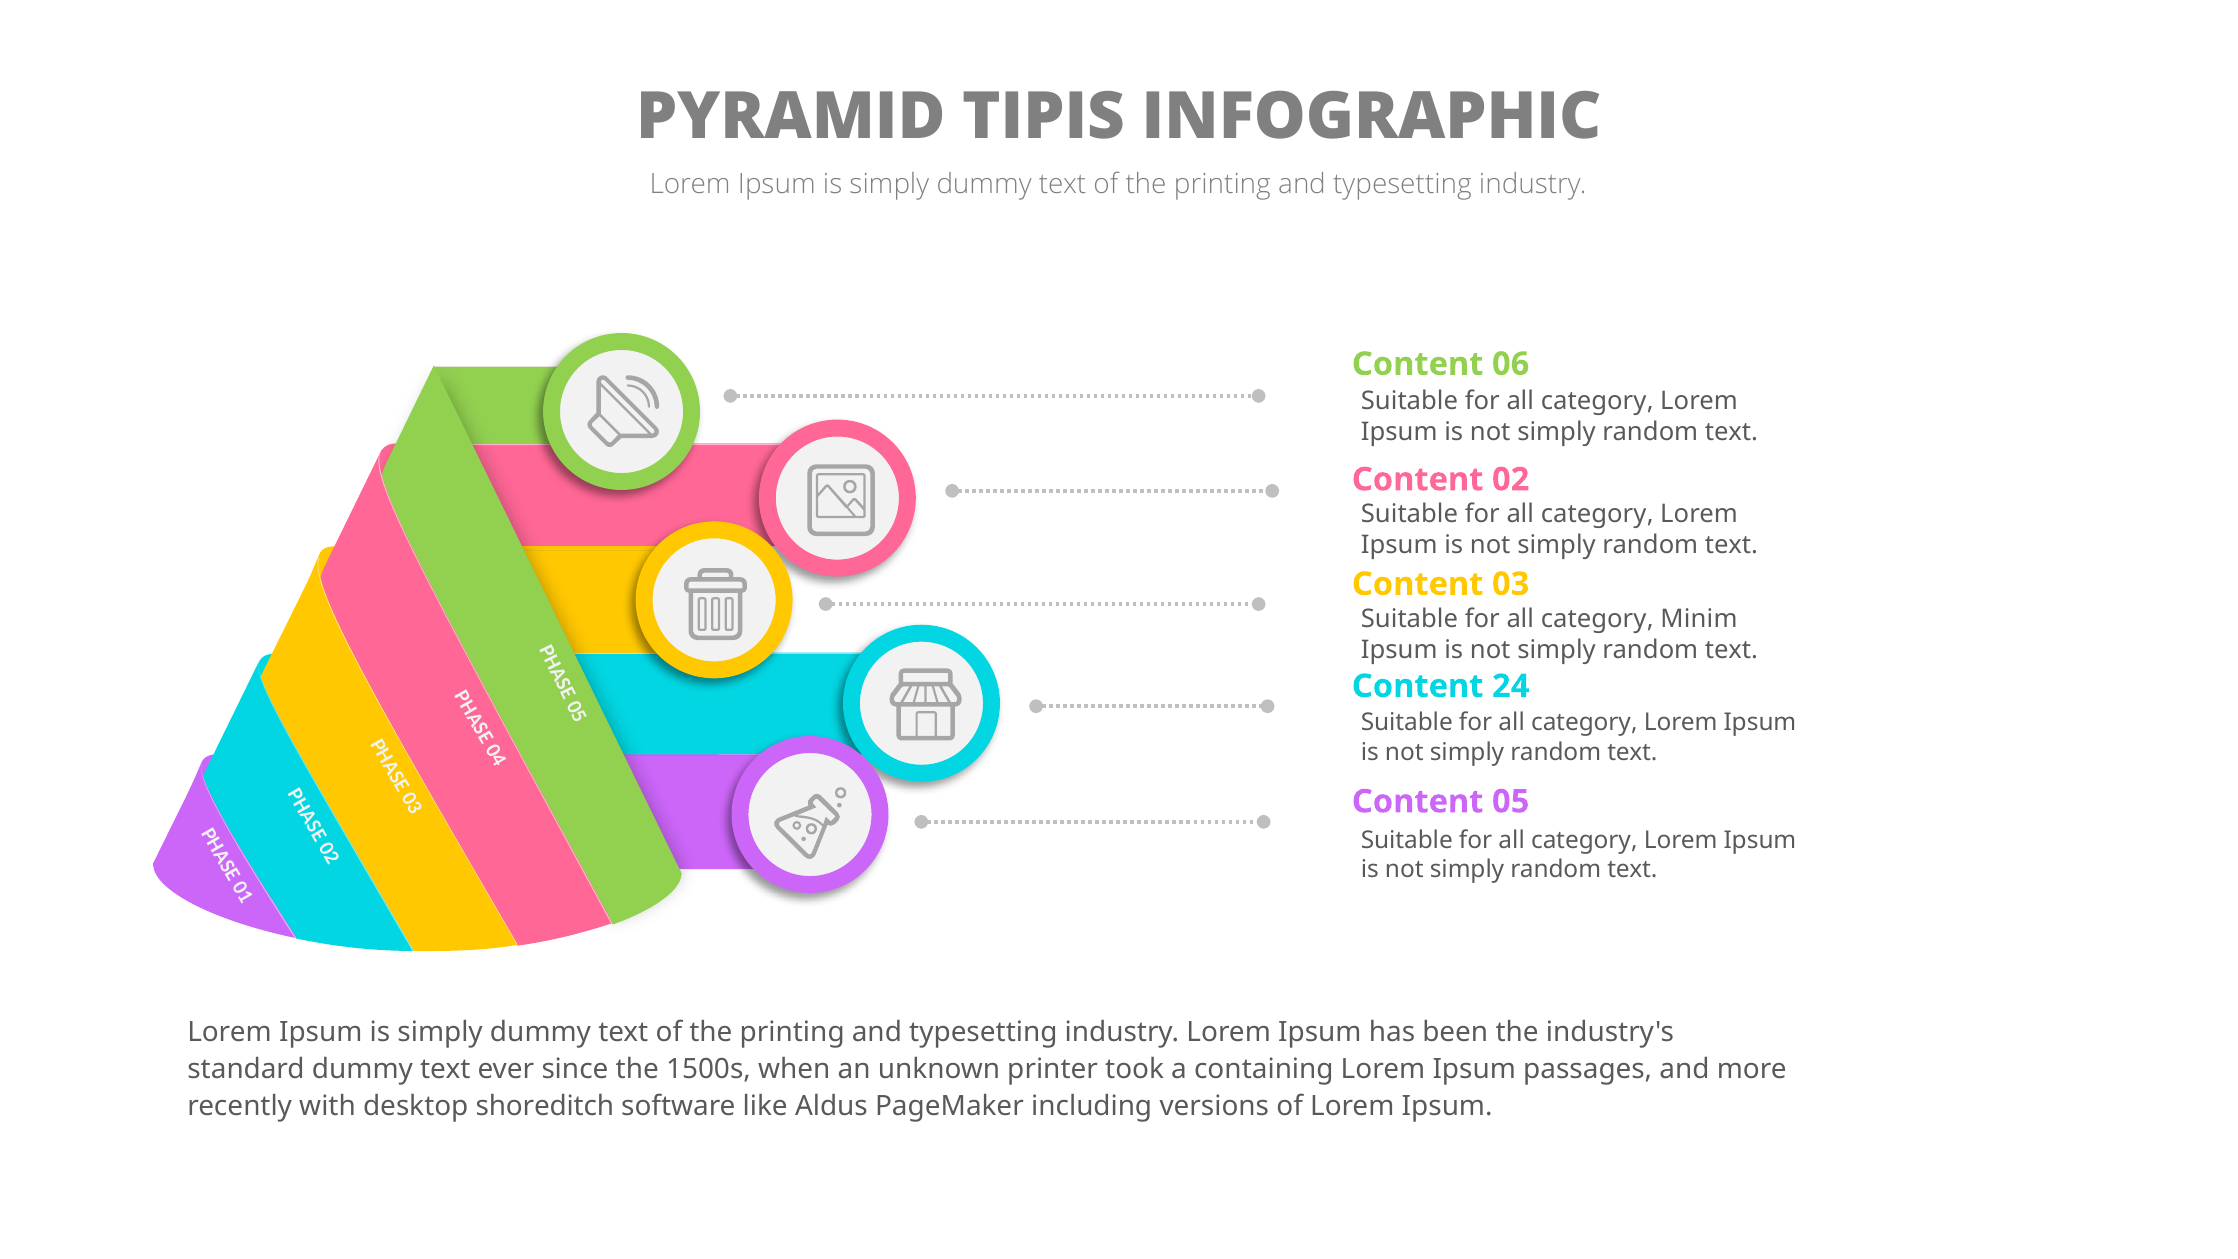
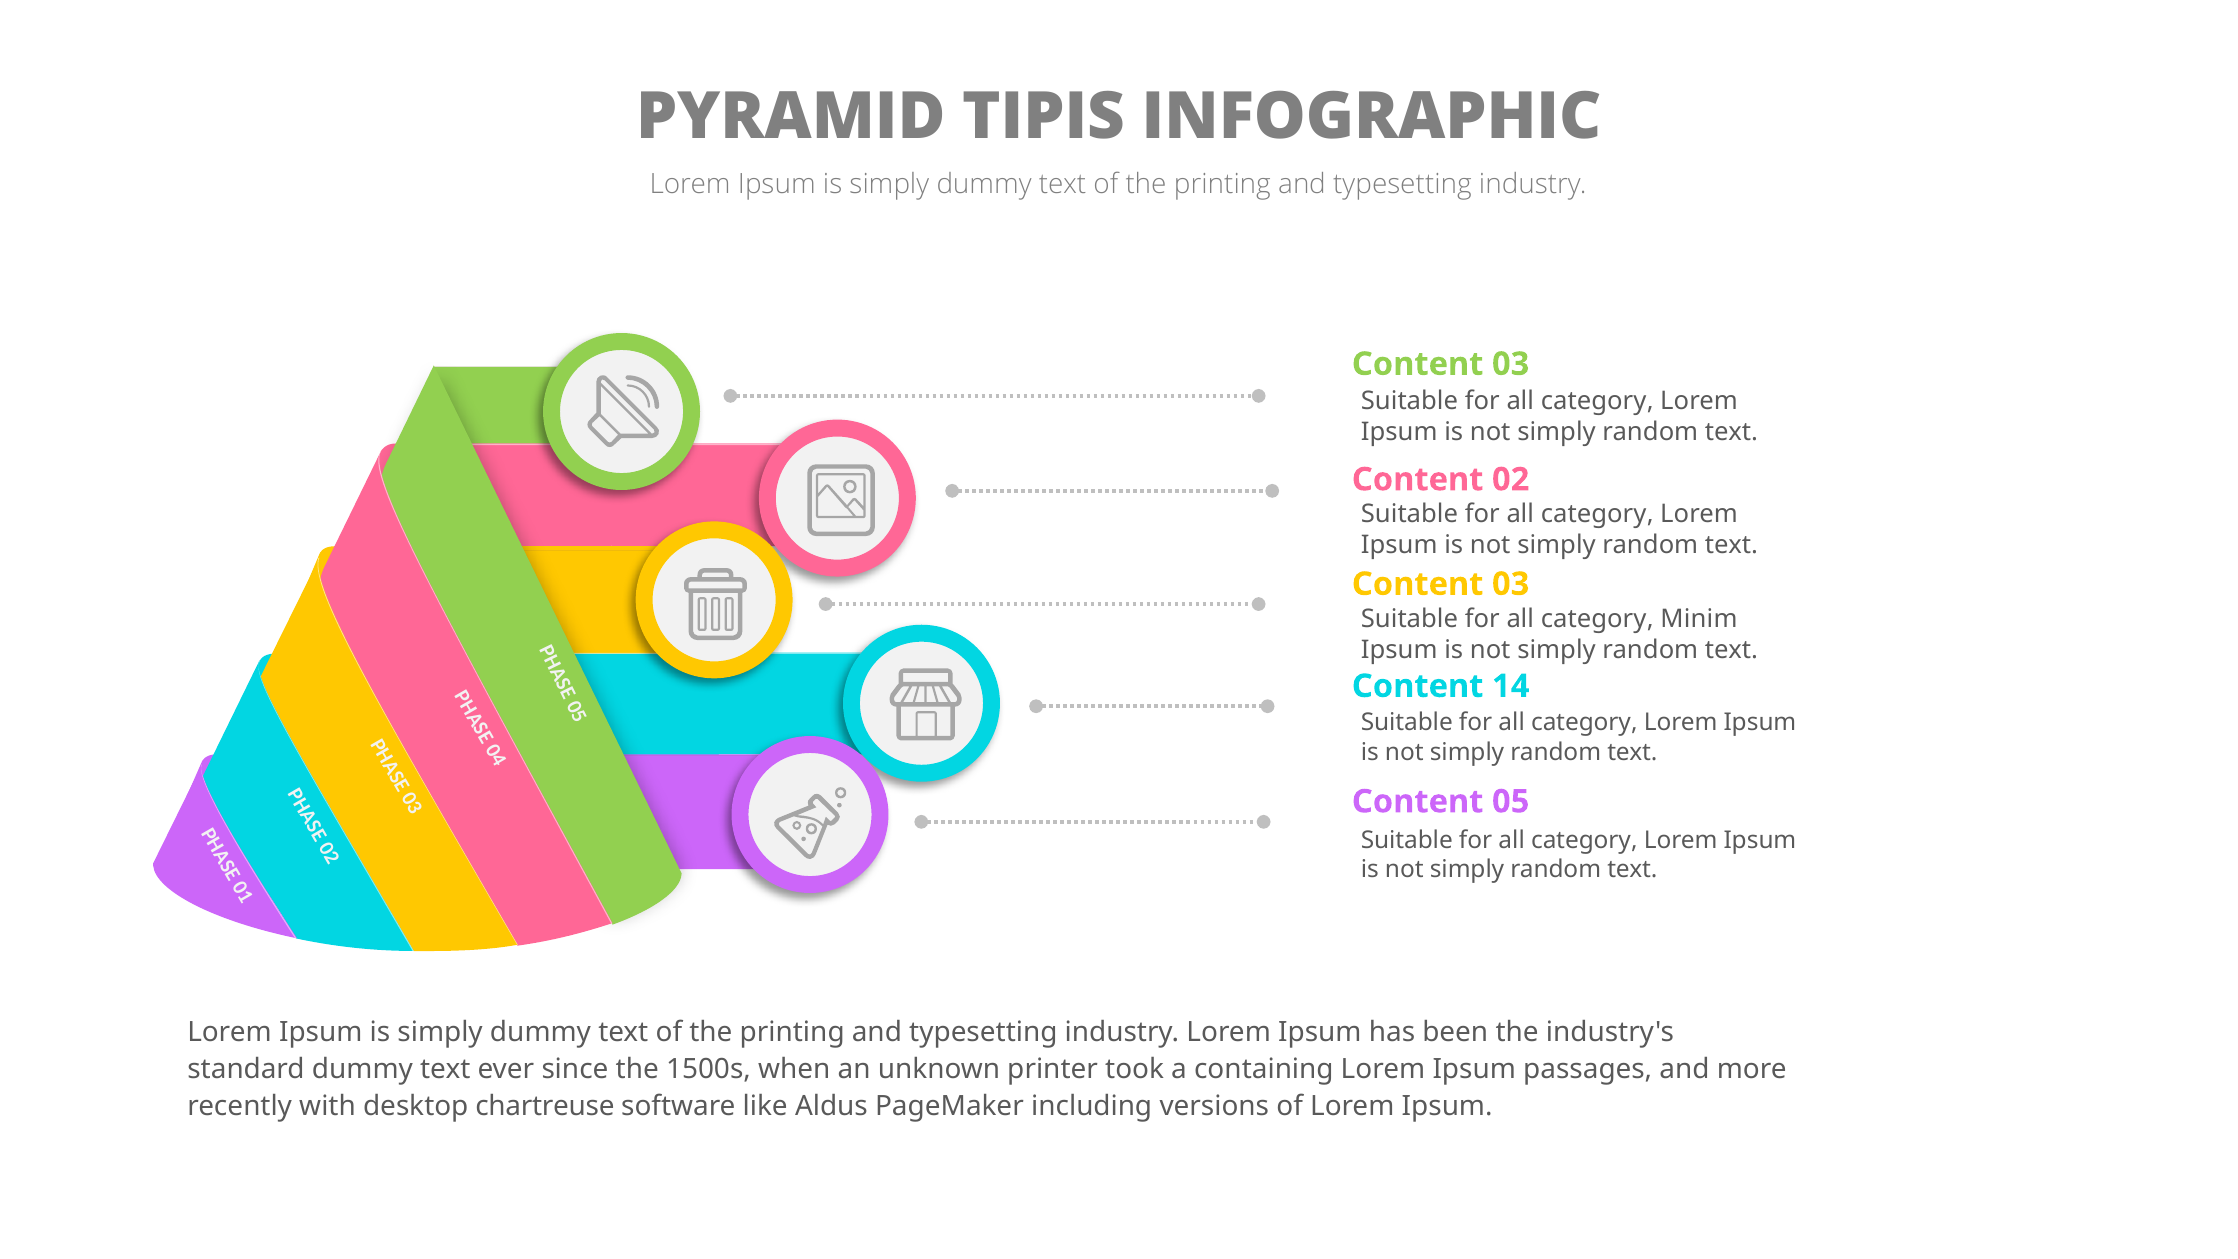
06 at (1511, 364): 06 -> 03
24: 24 -> 14
shoreditch: shoreditch -> chartreuse
